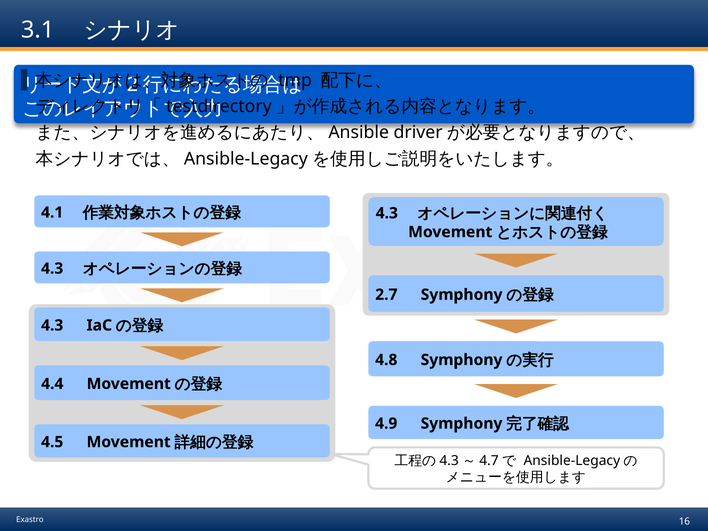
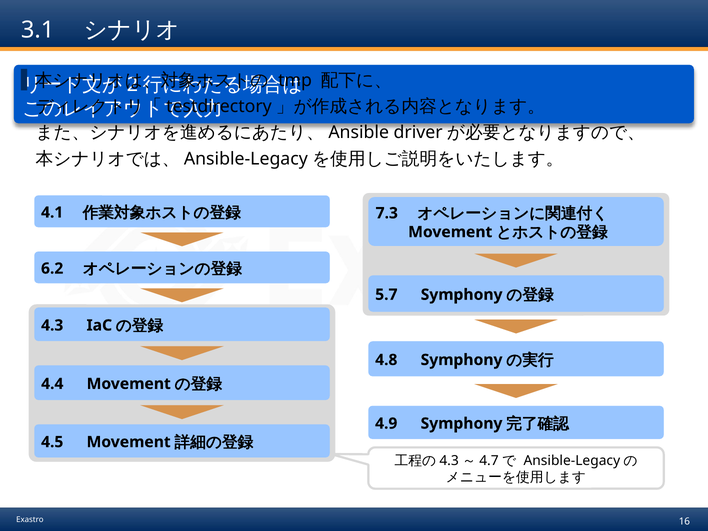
4.3 at (387, 213): 4.3 -> 7.3
4.3 at (52, 268): 4.3 -> 6.2
2.7: 2.7 -> 5.7
